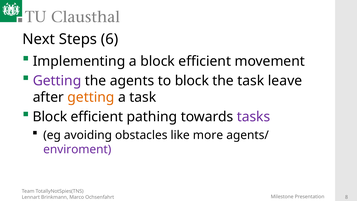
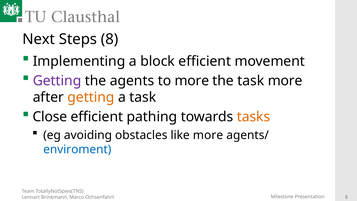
Steps 6: 6 -> 8
to block: block -> more
task leave: leave -> more
Block at (50, 117): Block -> Close
tasks colour: purple -> orange
enviroment colour: purple -> blue
